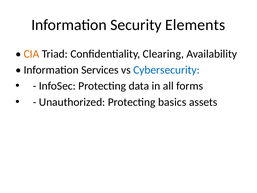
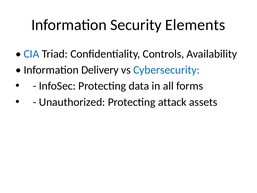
CIA colour: orange -> blue
Clearing: Clearing -> Controls
Services: Services -> Delivery
basics: basics -> attack
